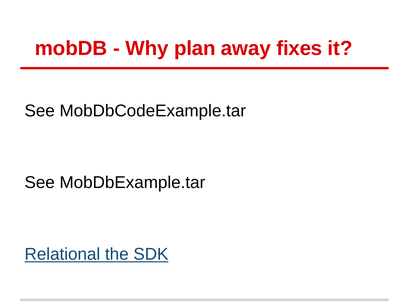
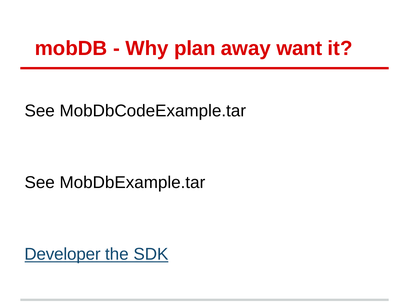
fixes: fixes -> want
Relational: Relational -> Developer
